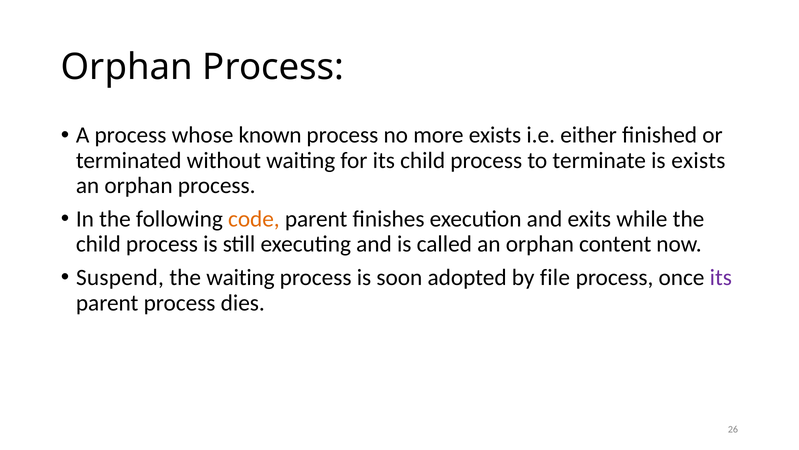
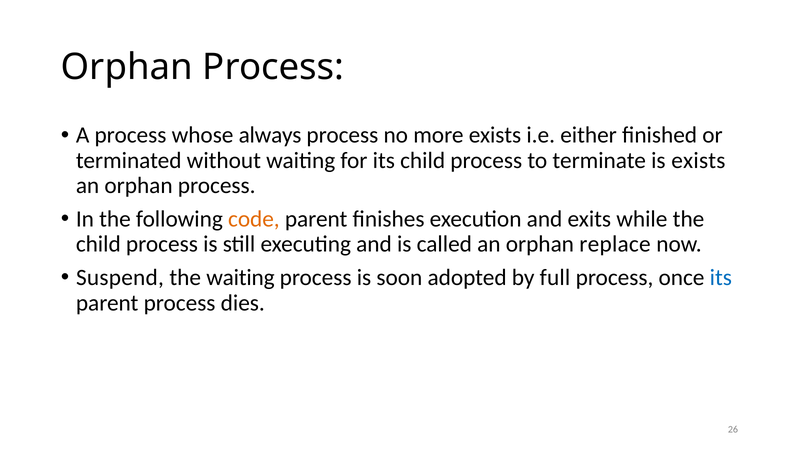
known: known -> always
content: content -> replace
file: file -> full
its at (721, 277) colour: purple -> blue
